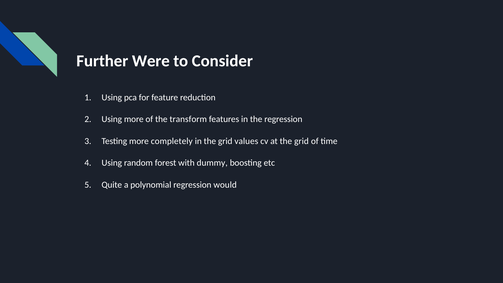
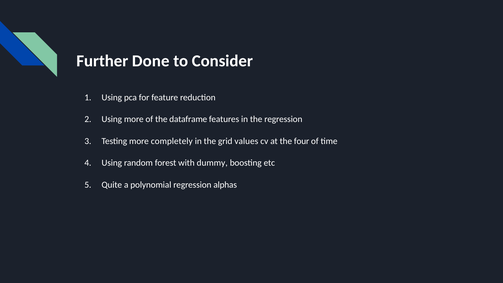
Were: Were -> Done
transform: transform -> dataframe
at the grid: grid -> four
would: would -> alphas
